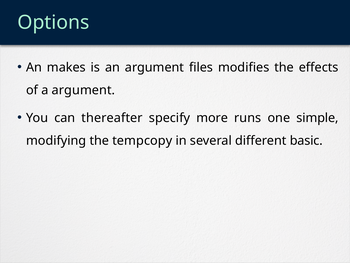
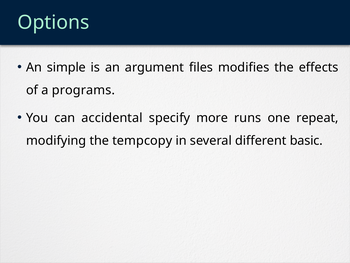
makes: makes -> simple
a argument: argument -> programs
thereafter: thereafter -> accidental
simple: simple -> repeat
